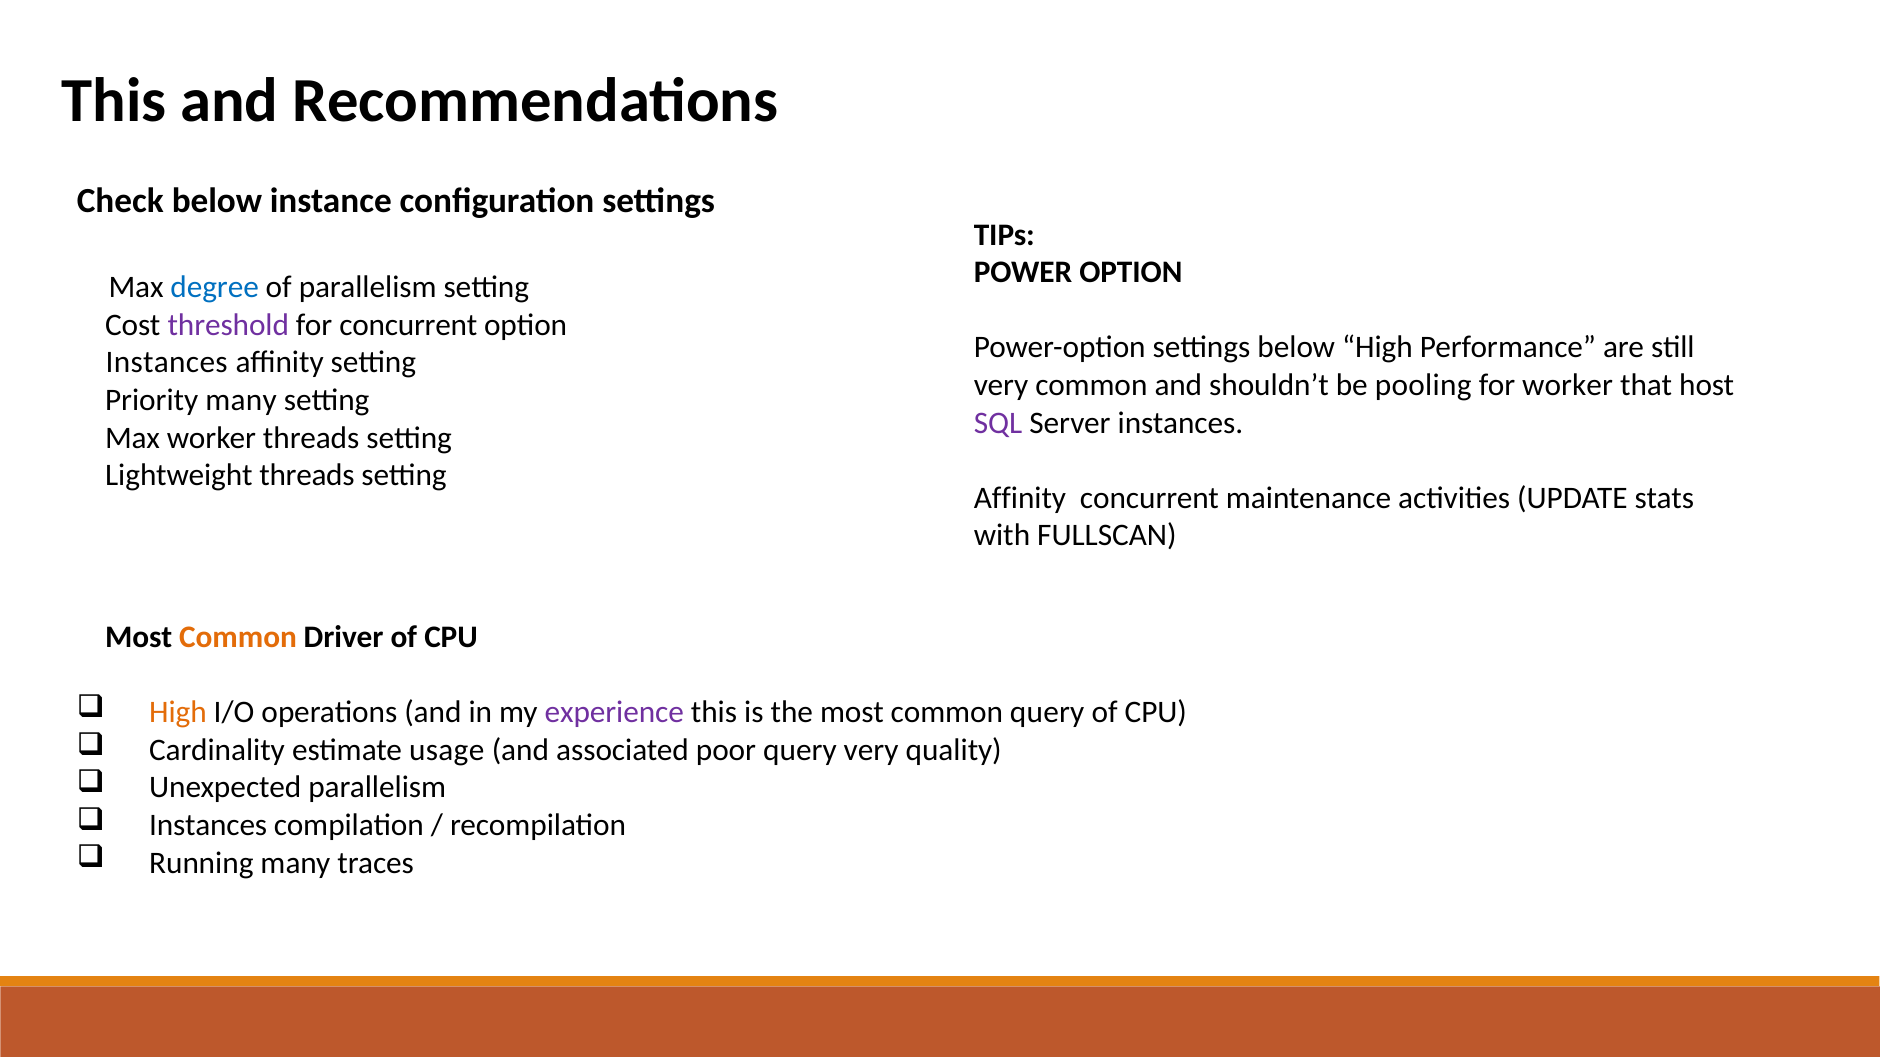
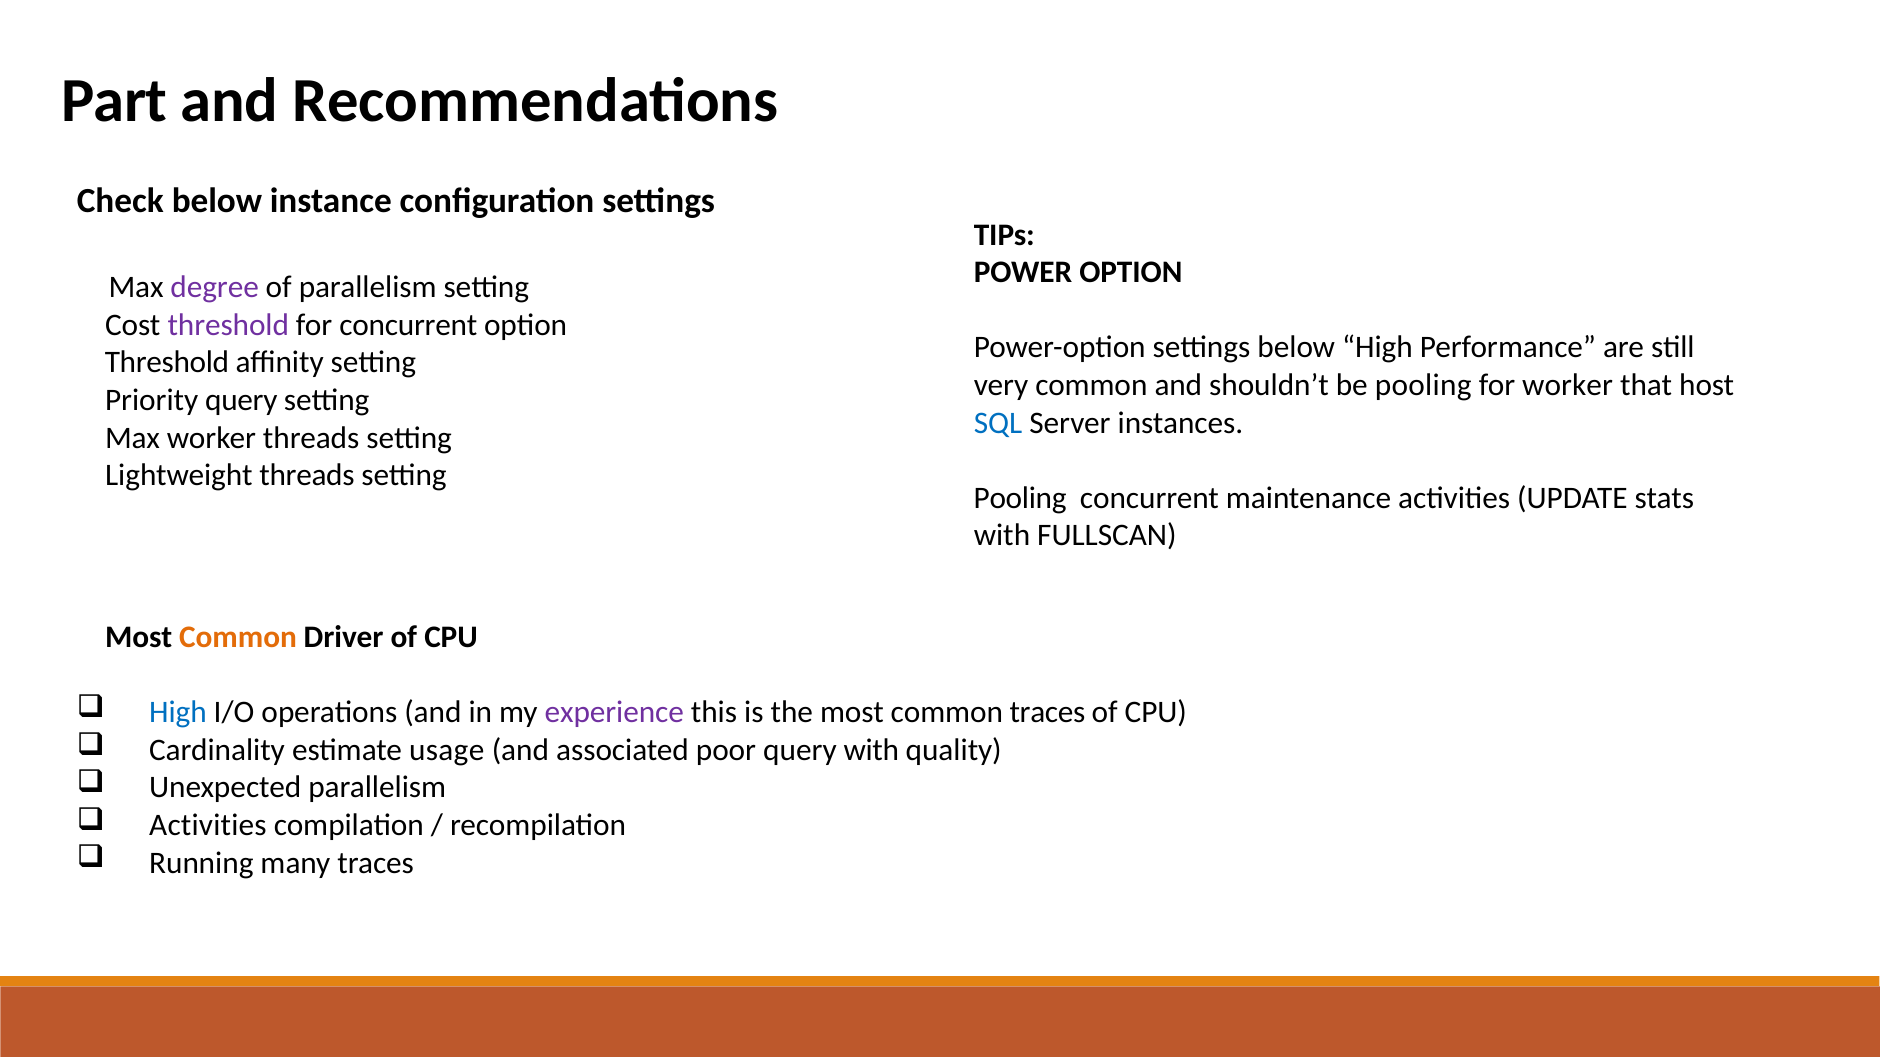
This at (114, 100): This -> Part
degree colour: blue -> purple
Instances at (167, 363): Instances -> Threshold
Priority many: many -> query
SQL colour: purple -> blue
Affinity at (1020, 498): Affinity -> Pooling
High at (178, 713) colour: orange -> blue
common query: query -> traces
query very: very -> with
Instances at (208, 826): Instances -> Activities
